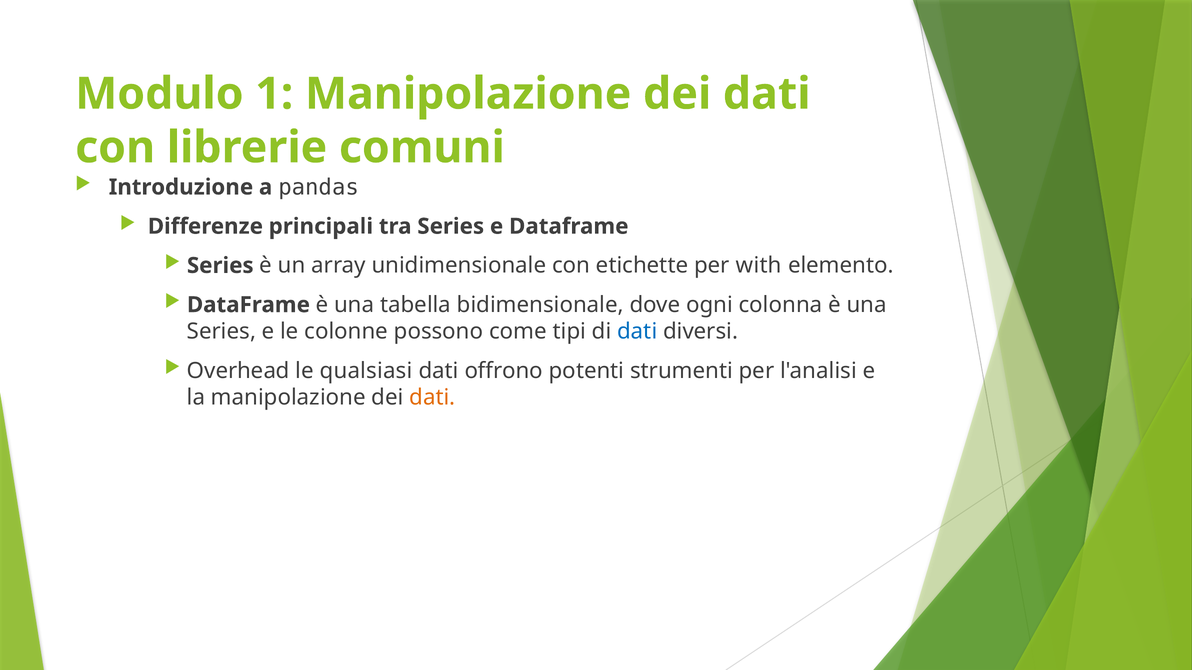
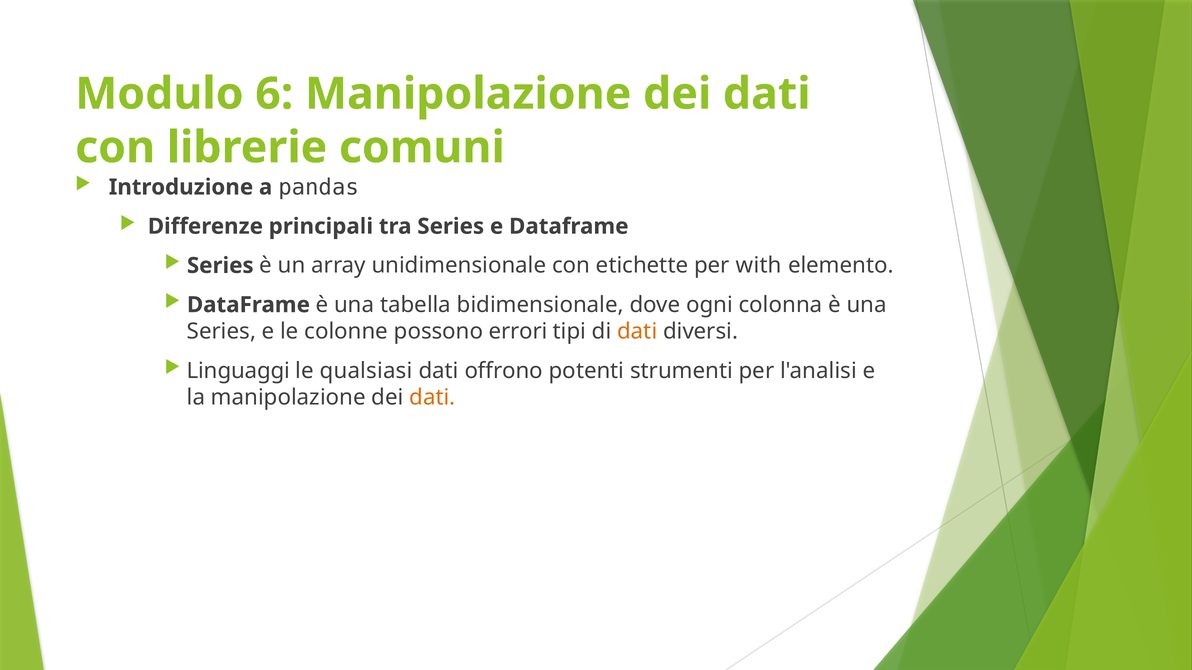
1: 1 -> 6
come: come -> errori
dati at (637, 332) colour: blue -> orange
Overhead: Overhead -> Linguaggi
